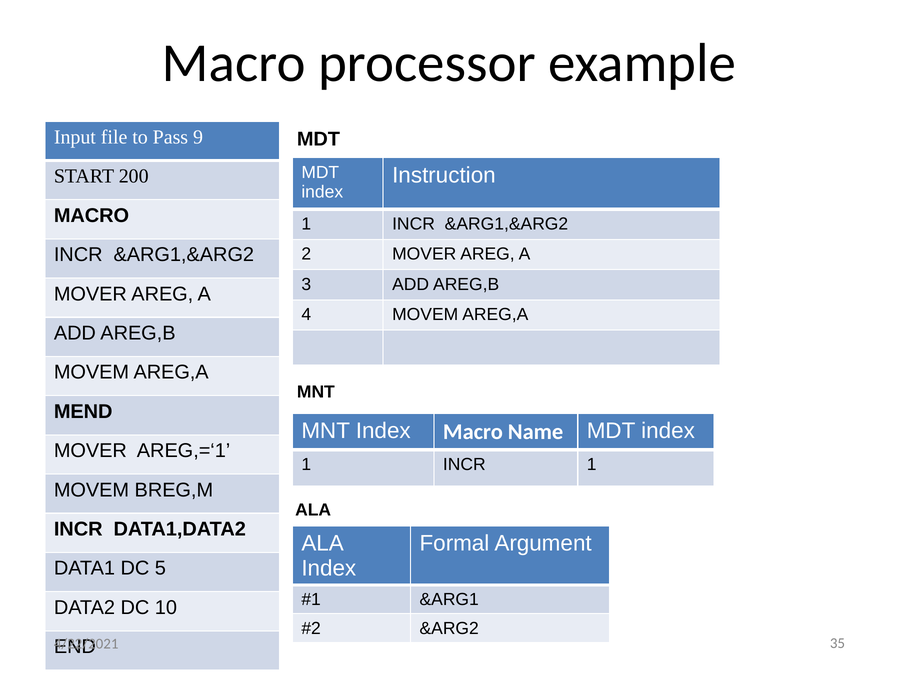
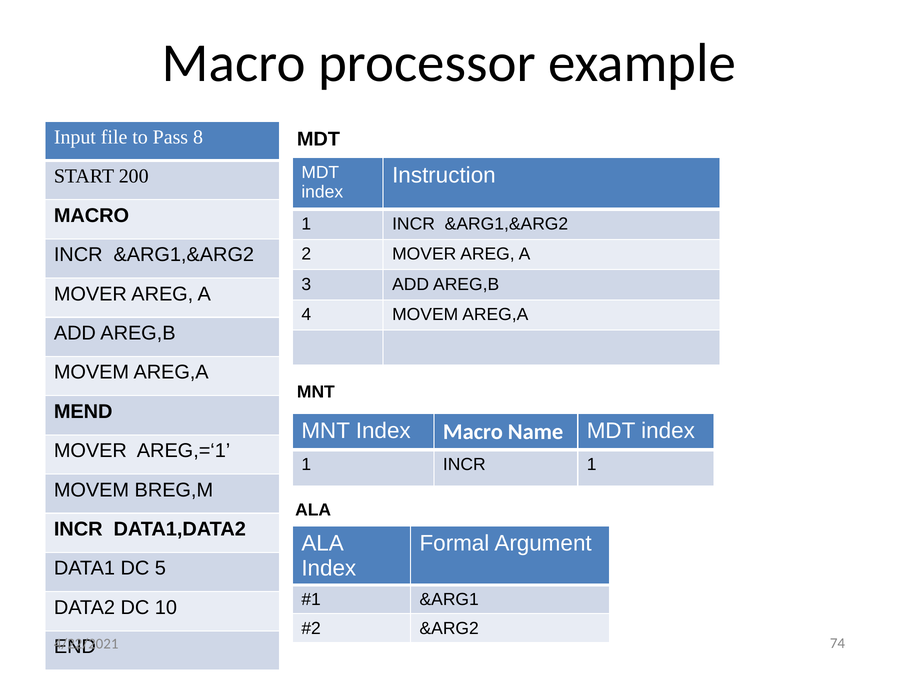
9: 9 -> 8
35: 35 -> 74
